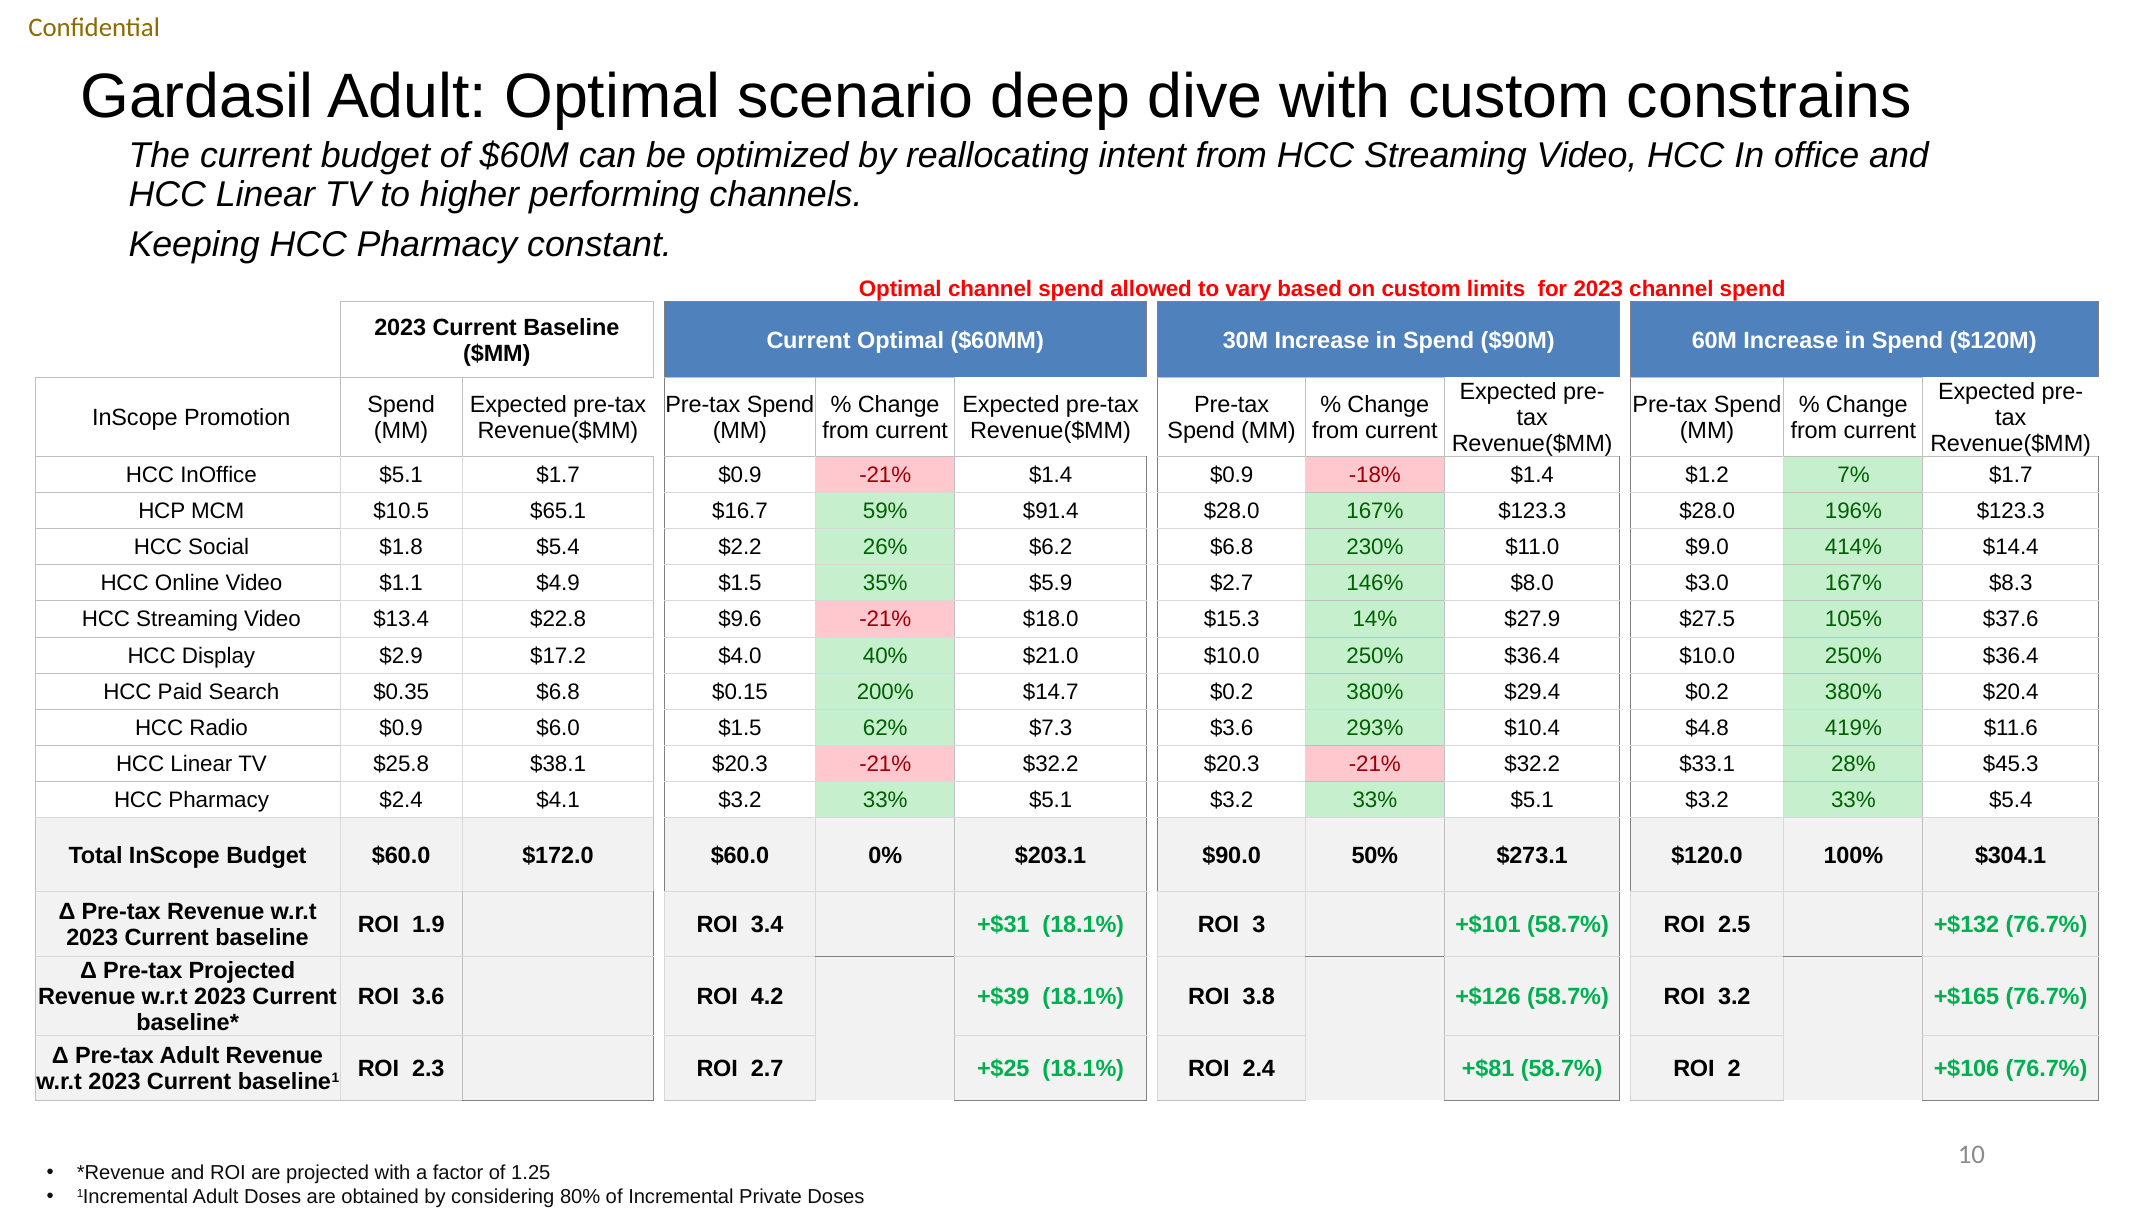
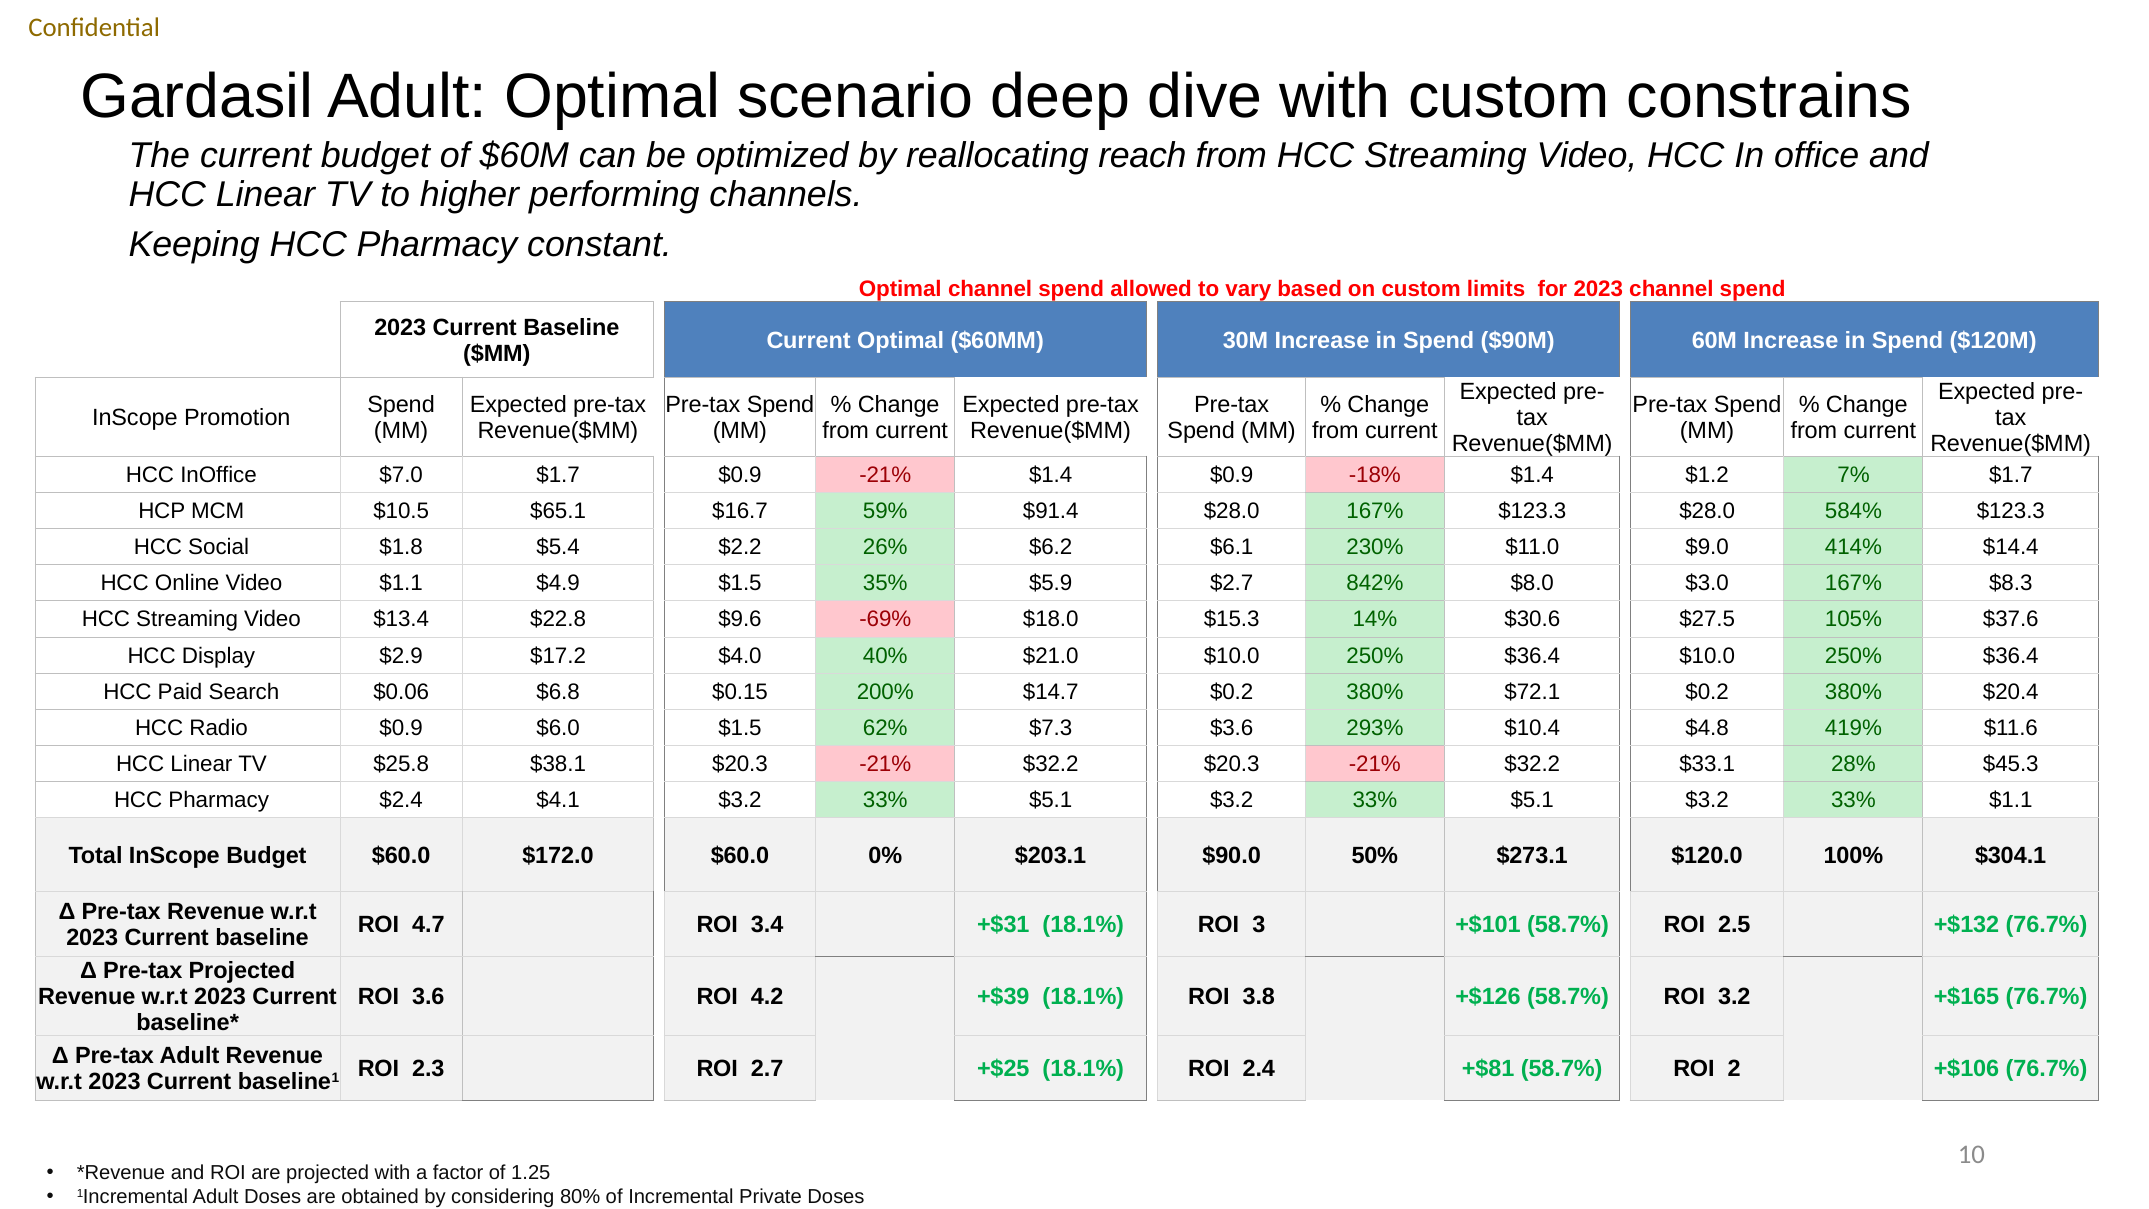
intent: intent -> reach
InOffice $5.1: $5.1 -> $7.0
196%: 196% -> 584%
$6.2 $6.8: $6.8 -> $6.1
146%: 146% -> 842%
$9.6 -21%: -21% -> -69%
$27.9: $27.9 -> $30.6
$0.35: $0.35 -> $0.06
$29.4: $29.4 -> $72.1
33% $5.4: $5.4 -> $1.1
1.9: 1.9 -> 4.7
